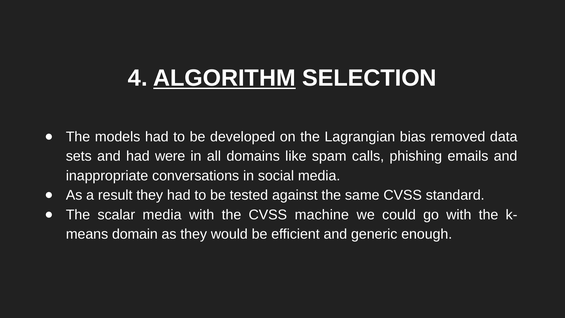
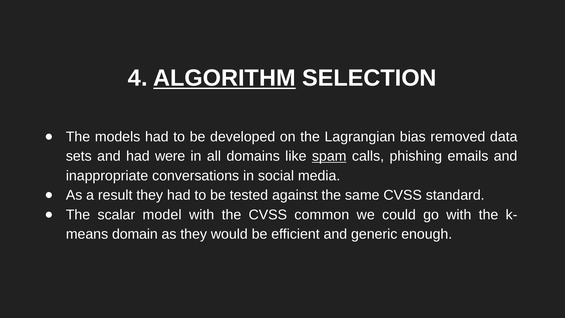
spam underline: none -> present
scalar media: media -> model
machine: machine -> common
